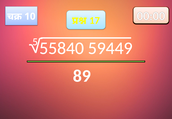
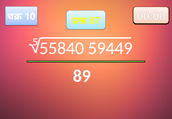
17: 17 -> 87
